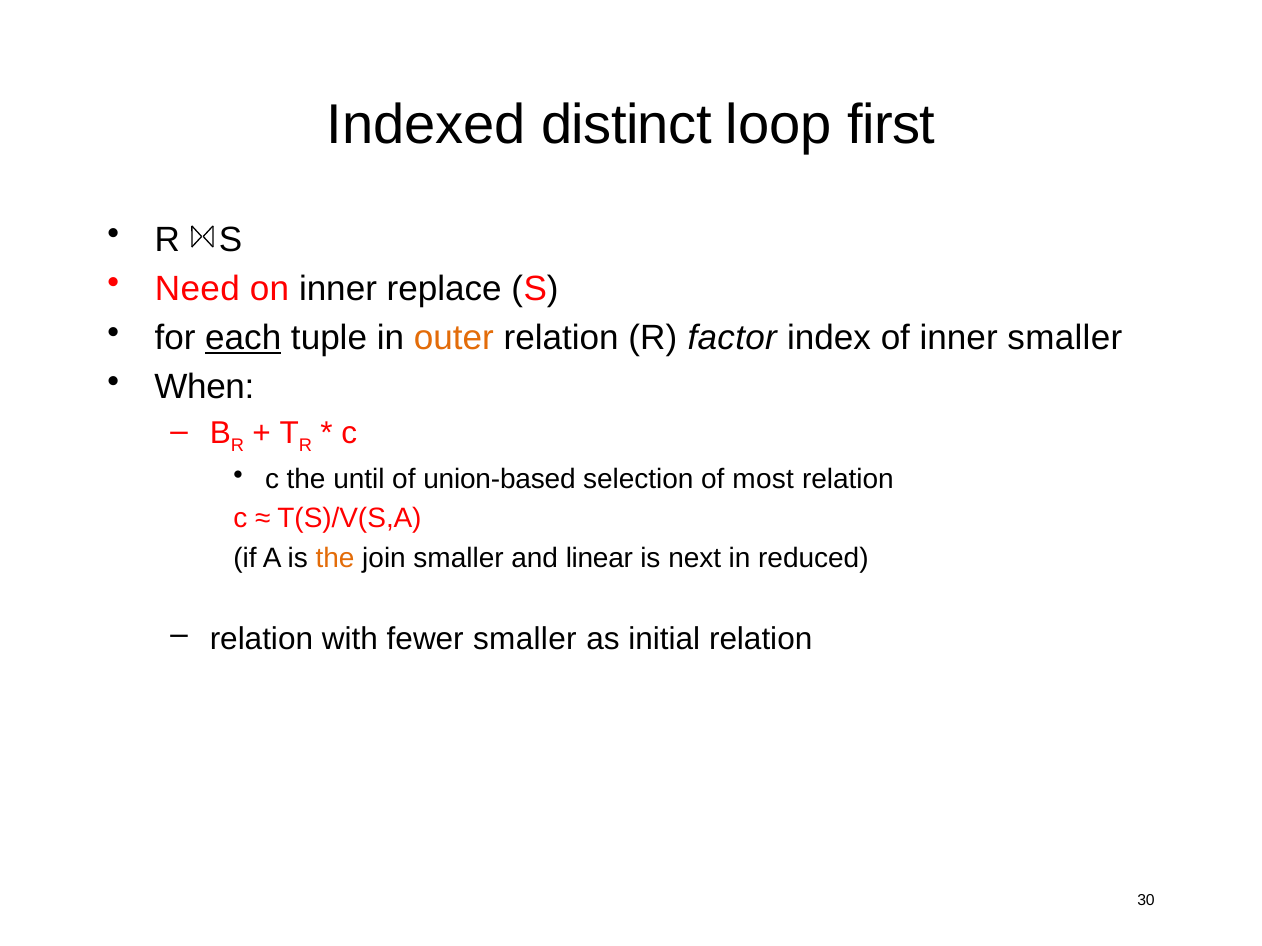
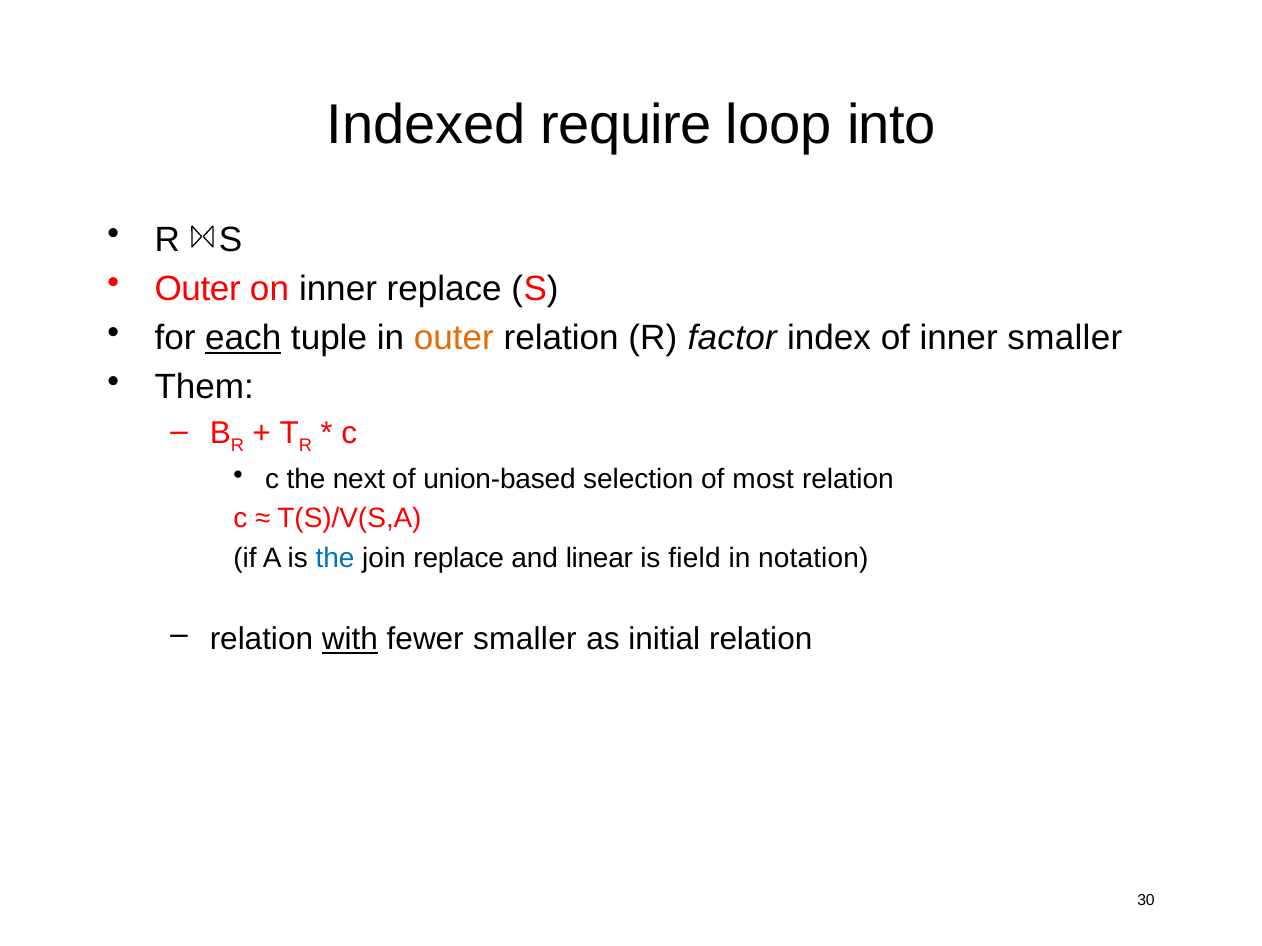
distinct: distinct -> require
first: first -> into
Need at (197, 289): Need -> Outer
When: When -> Them
until: until -> next
the at (335, 558) colour: orange -> blue
join smaller: smaller -> replace
next: next -> field
reduced: reduced -> notation
with underline: none -> present
